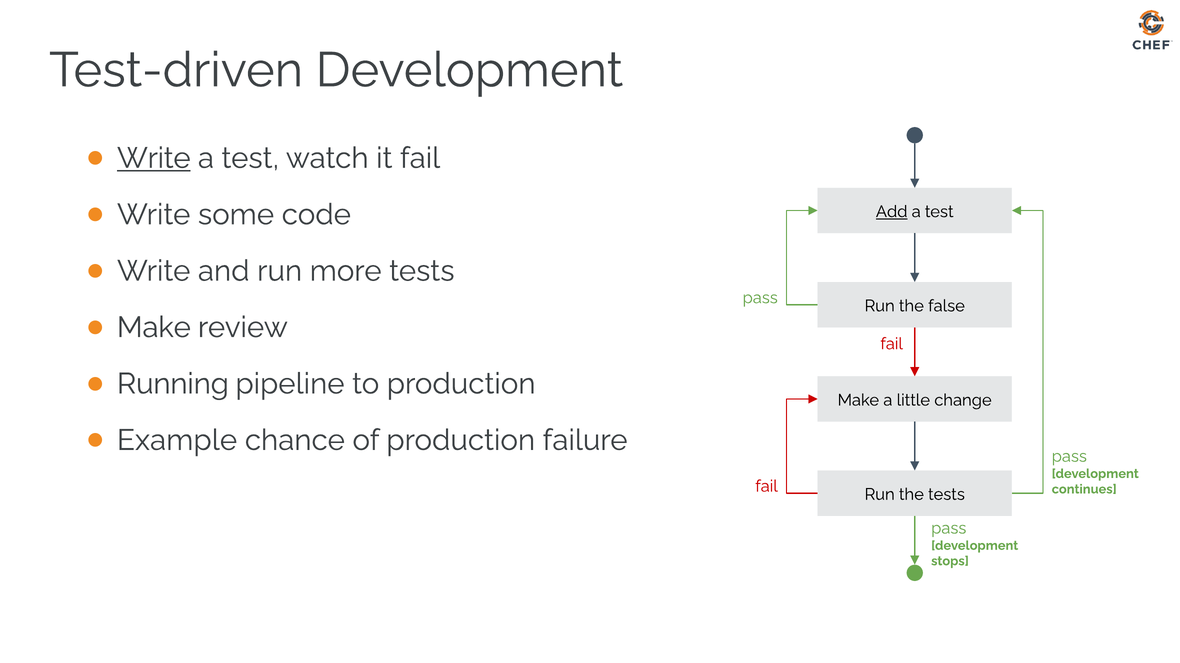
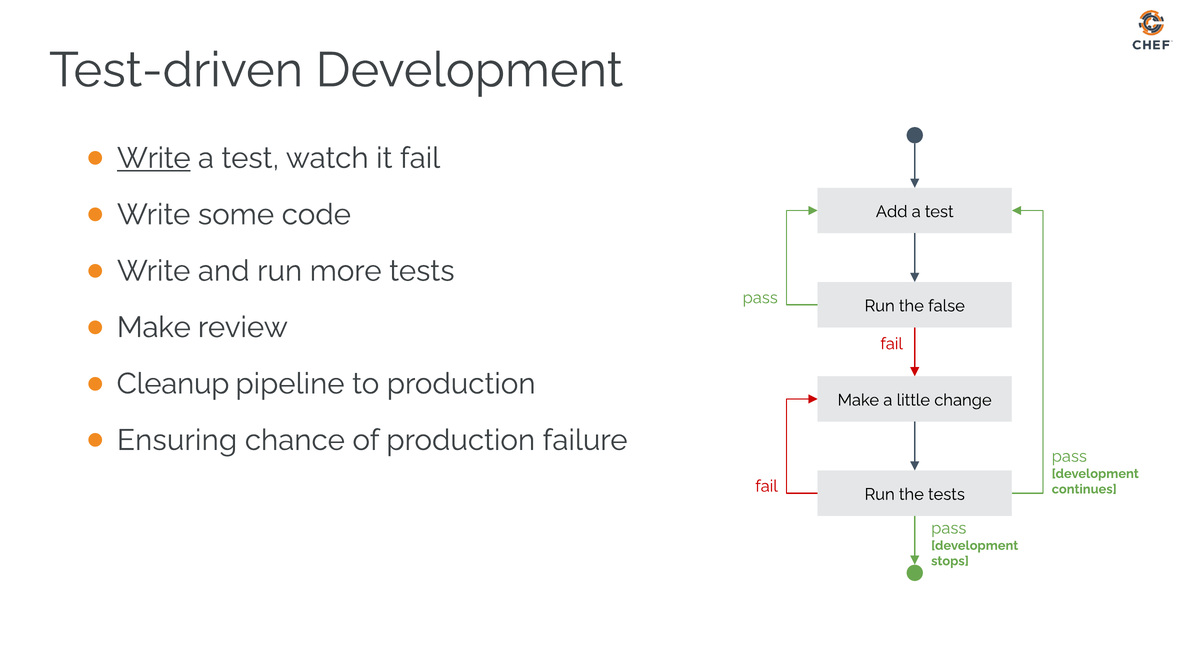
Add underline: present -> none
Running: Running -> Cleanup
Example: Example -> Ensuring
